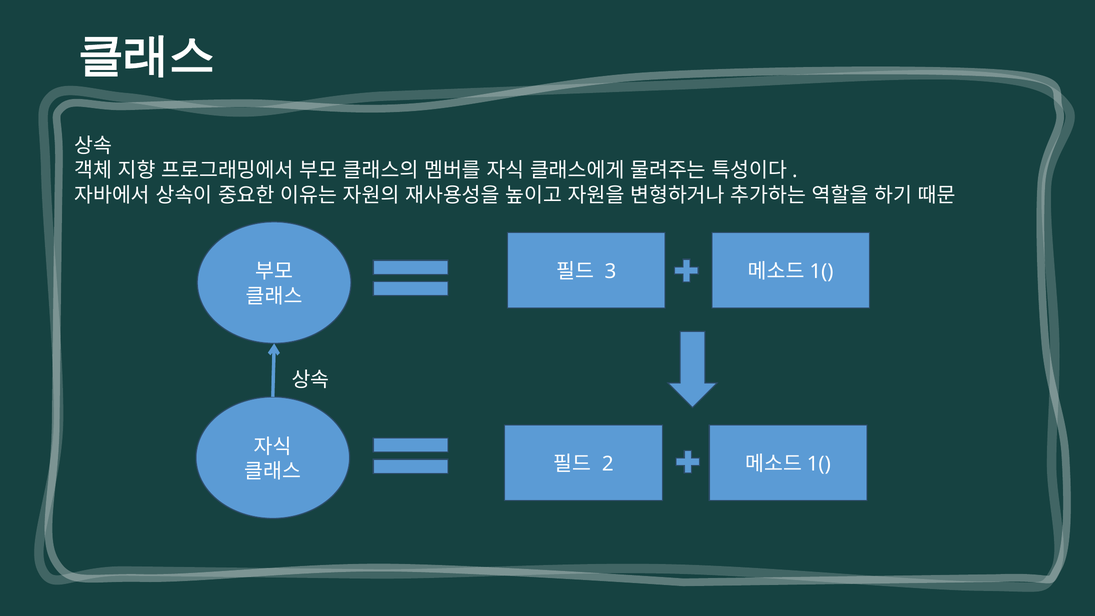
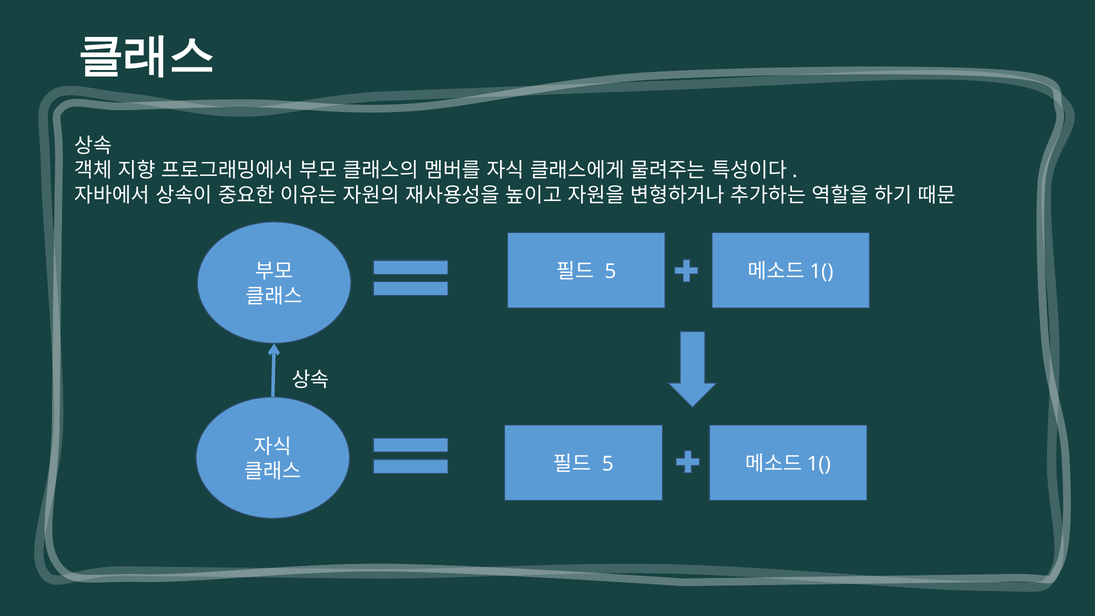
3 at (610, 272): 3 -> 5
2 at (608, 464): 2 -> 5
